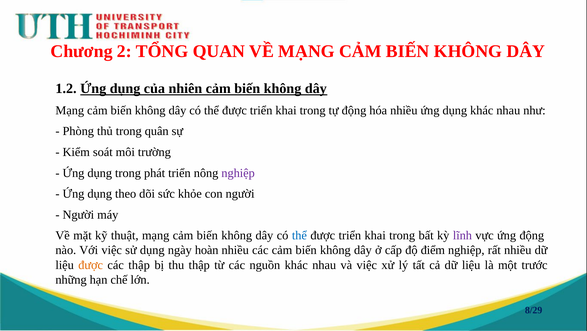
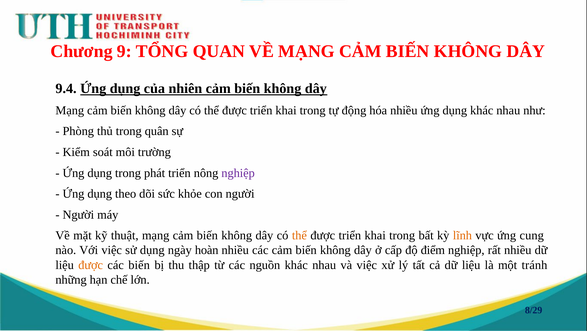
2: 2 -> 9
1.2: 1.2 -> 9.4
thể at (299, 236) colour: blue -> orange
lĩnh colour: purple -> orange
ứng động: động -> cung
các thập: thập -> biến
trước: trước -> tránh
